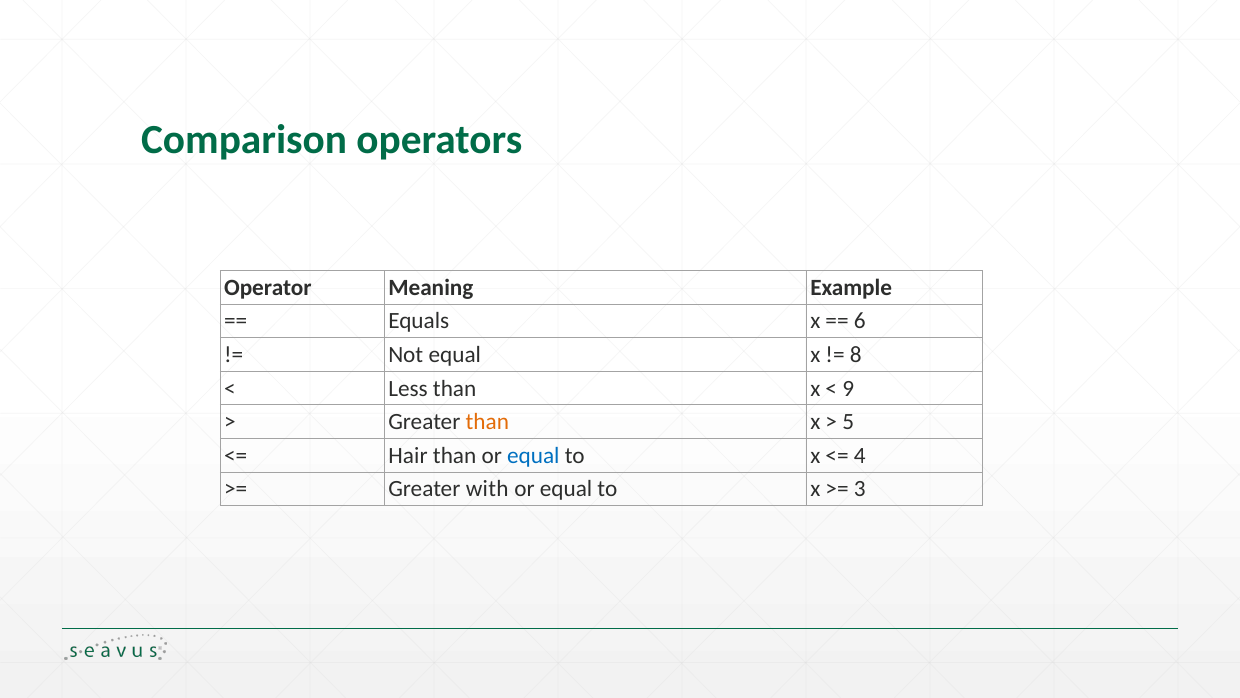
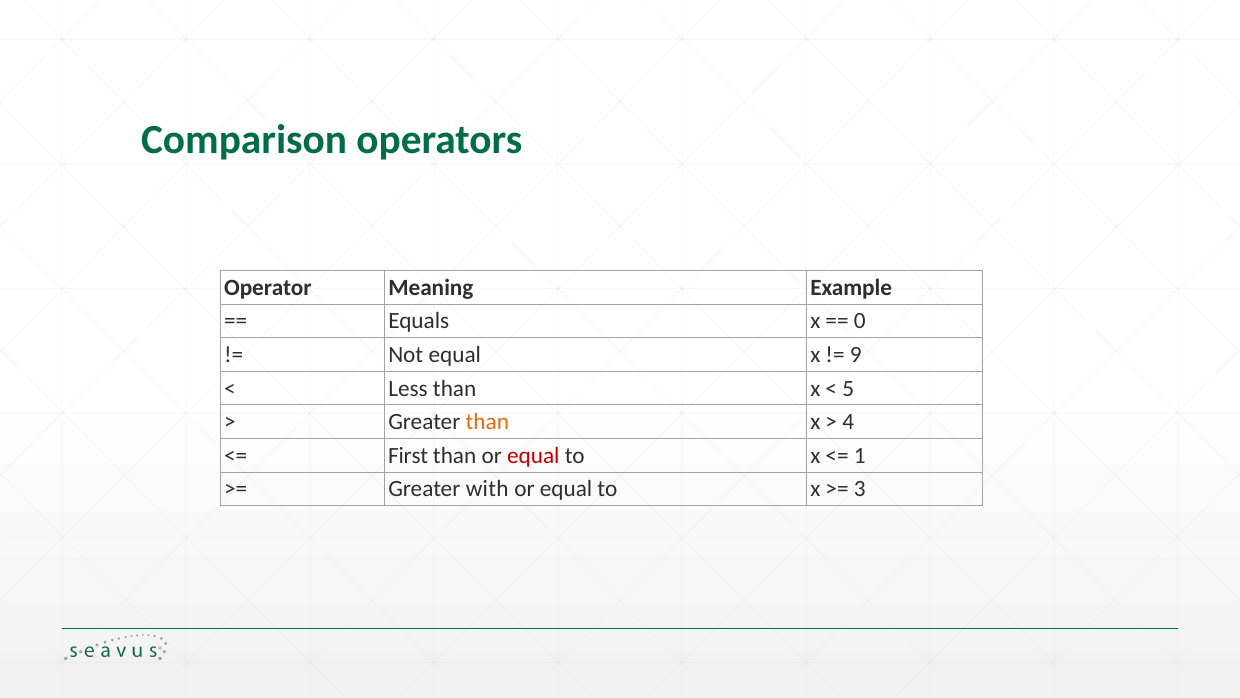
6: 6 -> 0
8: 8 -> 9
9: 9 -> 5
5: 5 -> 4
Hair: Hair -> First
equal at (533, 455) colour: blue -> red
4: 4 -> 1
